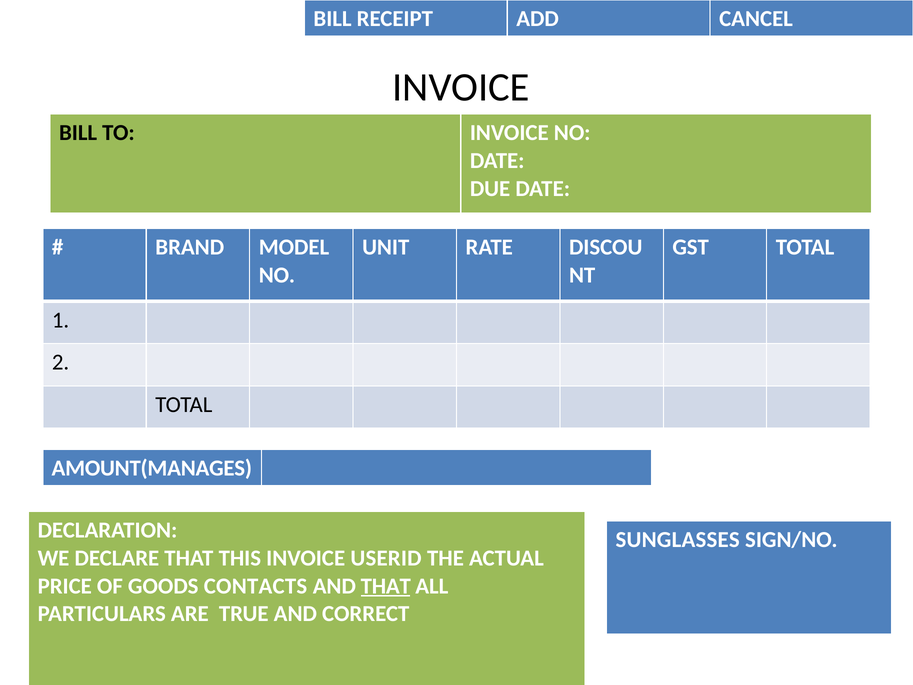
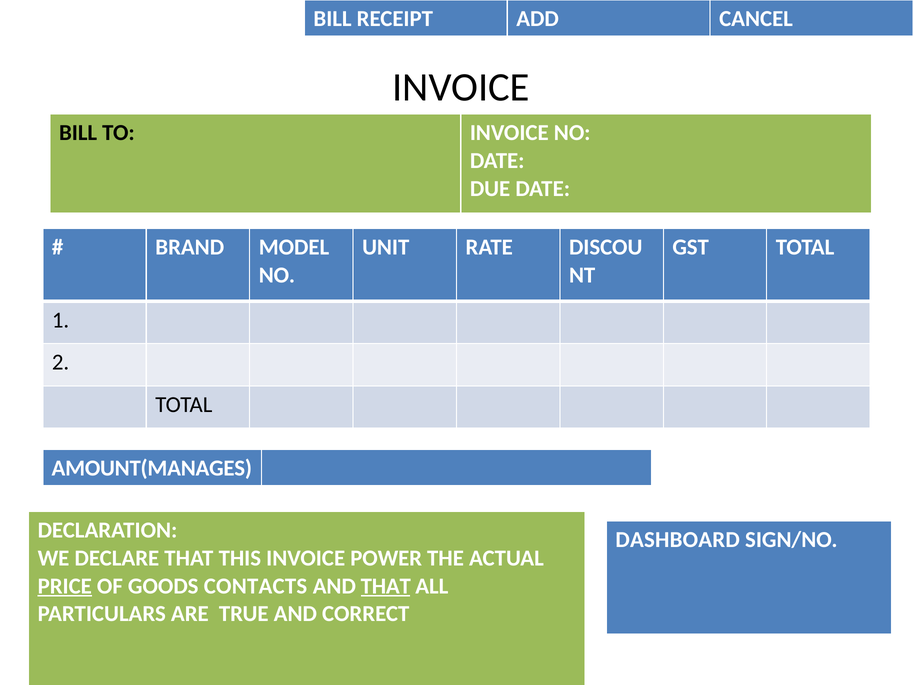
SUNGLASSES: SUNGLASSES -> DASHBOARD
USERID: USERID -> POWER
PRICE underline: none -> present
